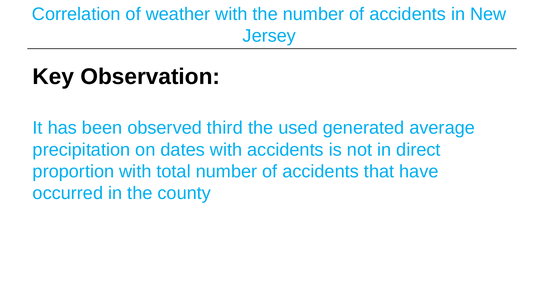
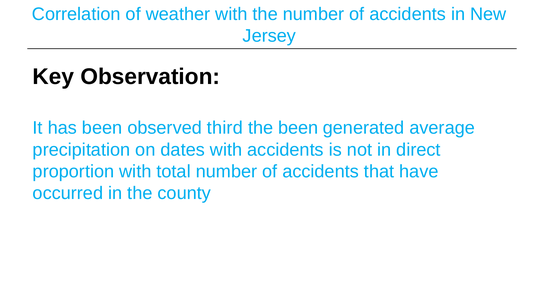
the used: used -> been
